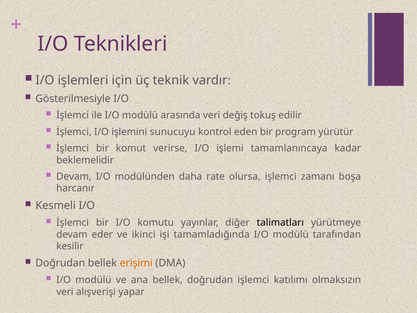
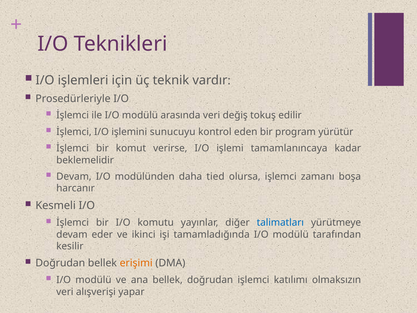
Gösterilmesiyle: Gösterilmesiyle -> Prosedürleriyle
rate: rate -> tied
talimatları colour: black -> blue
